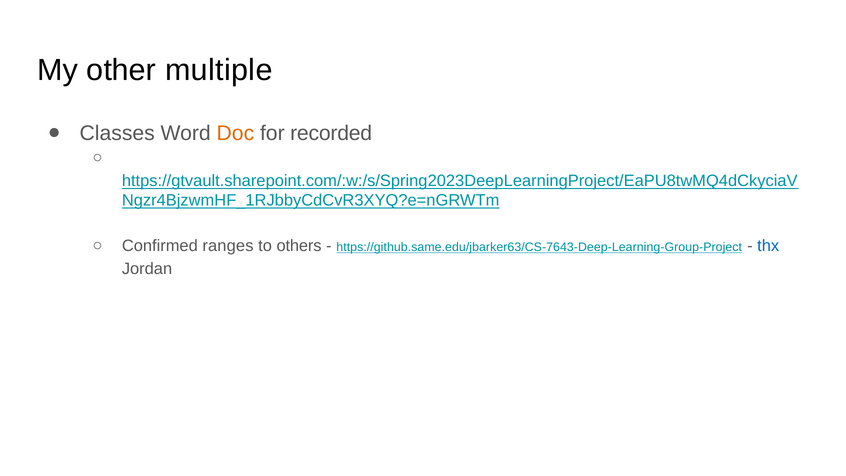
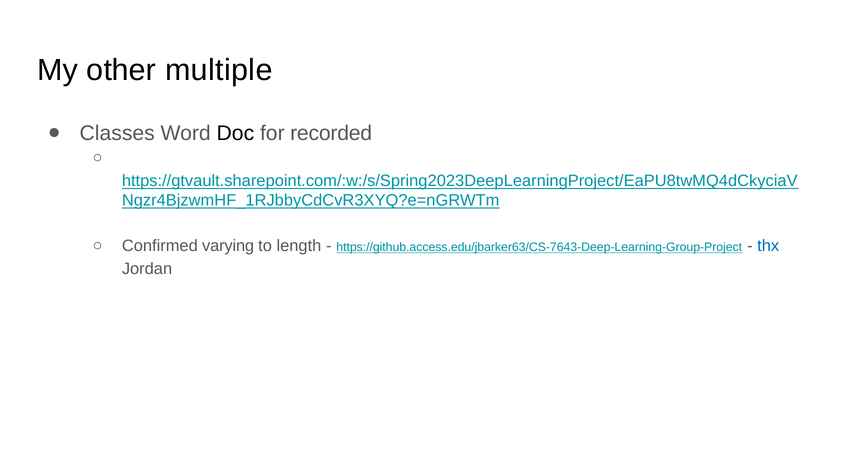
Doc colour: orange -> black
ranges: ranges -> varying
others: others -> length
https://github.same.edu/jbarker63/CS-7643-Deep-Learning-Group-Project: https://github.same.edu/jbarker63/CS-7643-Deep-Learning-Group-Project -> https://github.access.edu/jbarker63/CS-7643-Deep-Learning-Group-Project
